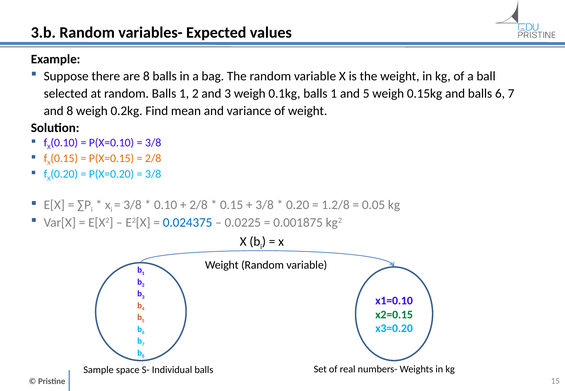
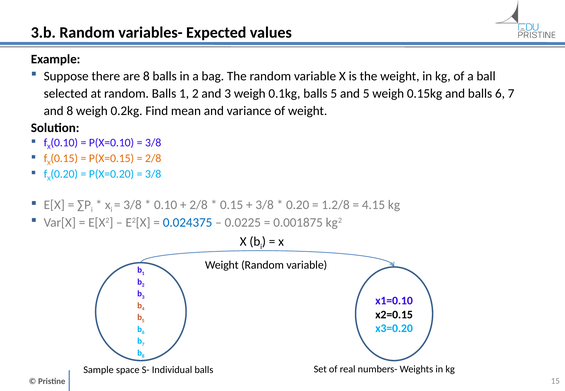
0.1kg balls 1: 1 -> 5
0.05: 0.05 -> 4.15
x2=0.15 colour: green -> black
